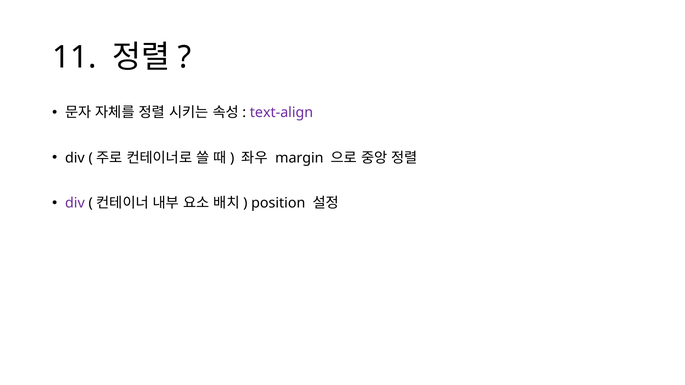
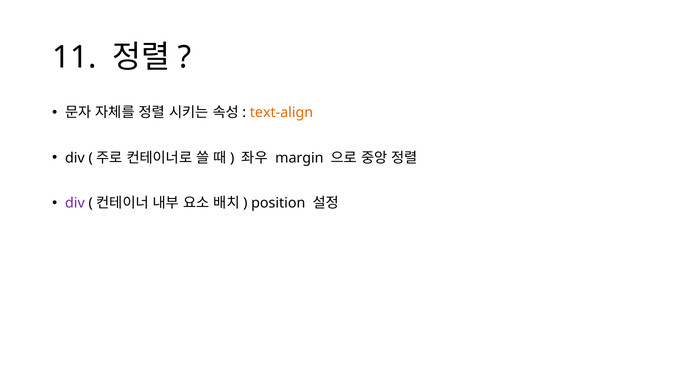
text-align colour: purple -> orange
